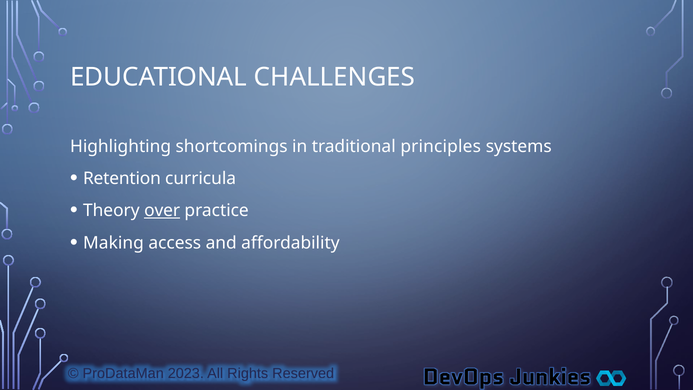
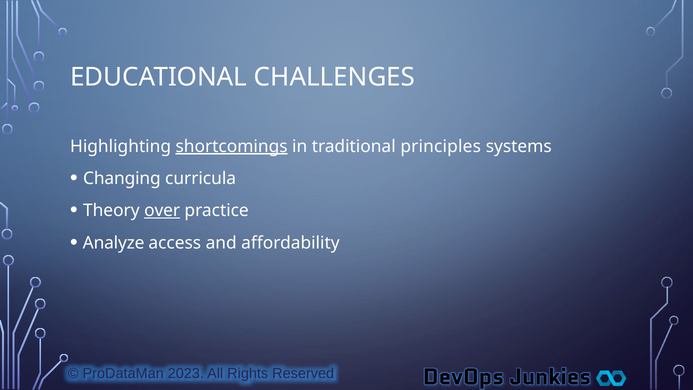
shortcomings underline: none -> present
Retention: Retention -> Changing
Making: Making -> Analyze
